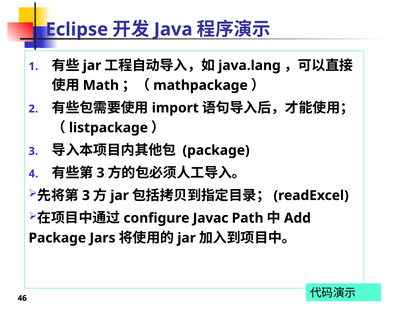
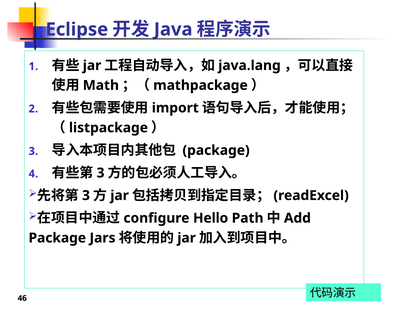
Javac: Javac -> Hello
